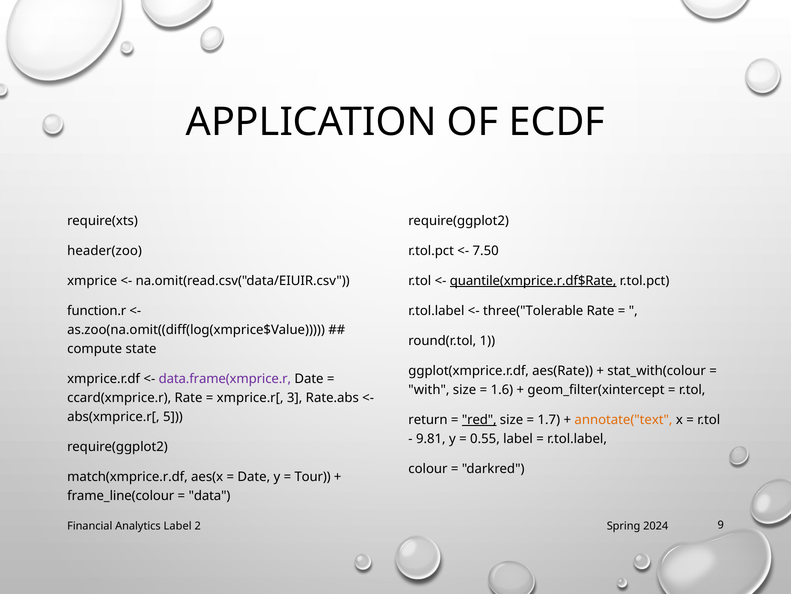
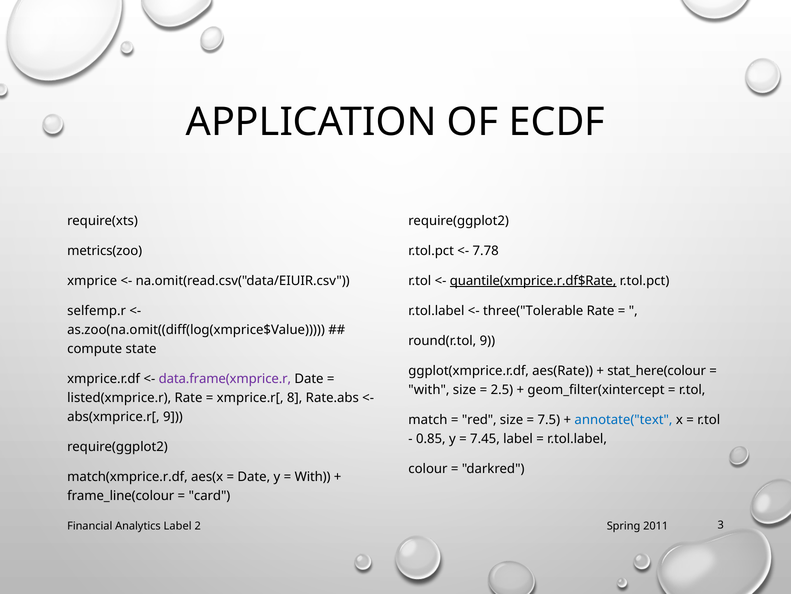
header(zoo: header(zoo -> metrics(zoo
7.50: 7.50 -> 7.78
function.r: function.r -> selfemp.r
round(r.tol 1: 1 -> 9
stat_with(colour: stat_with(colour -> stat_here(colour
1.6: 1.6 -> 2.5
ccard(xmprice.r: ccard(xmprice.r -> listed(xmprice.r
3: 3 -> 8
abs(xmprice.r[ 5: 5 -> 9
return: return -> match
red underline: present -> none
1.7: 1.7 -> 7.5
annotate("text colour: orange -> blue
9.81: 9.81 -> 0.85
0.55: 0.55 -> 7.45
Tour at (313, 476): Tour -> With
data: data -> card
2024: 2024 -> 2011
9: 9 -> 3
